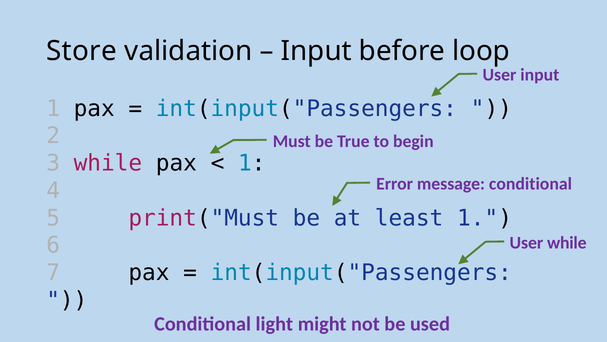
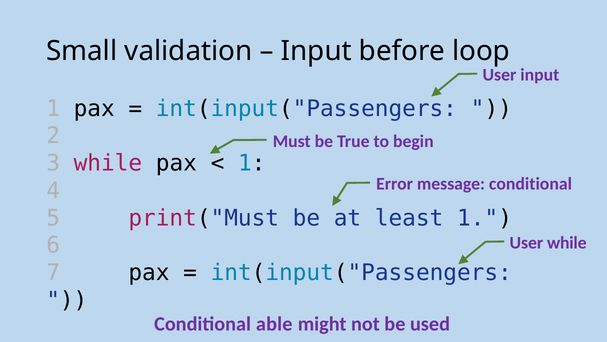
Store: Store -> Small
light: light -> able
